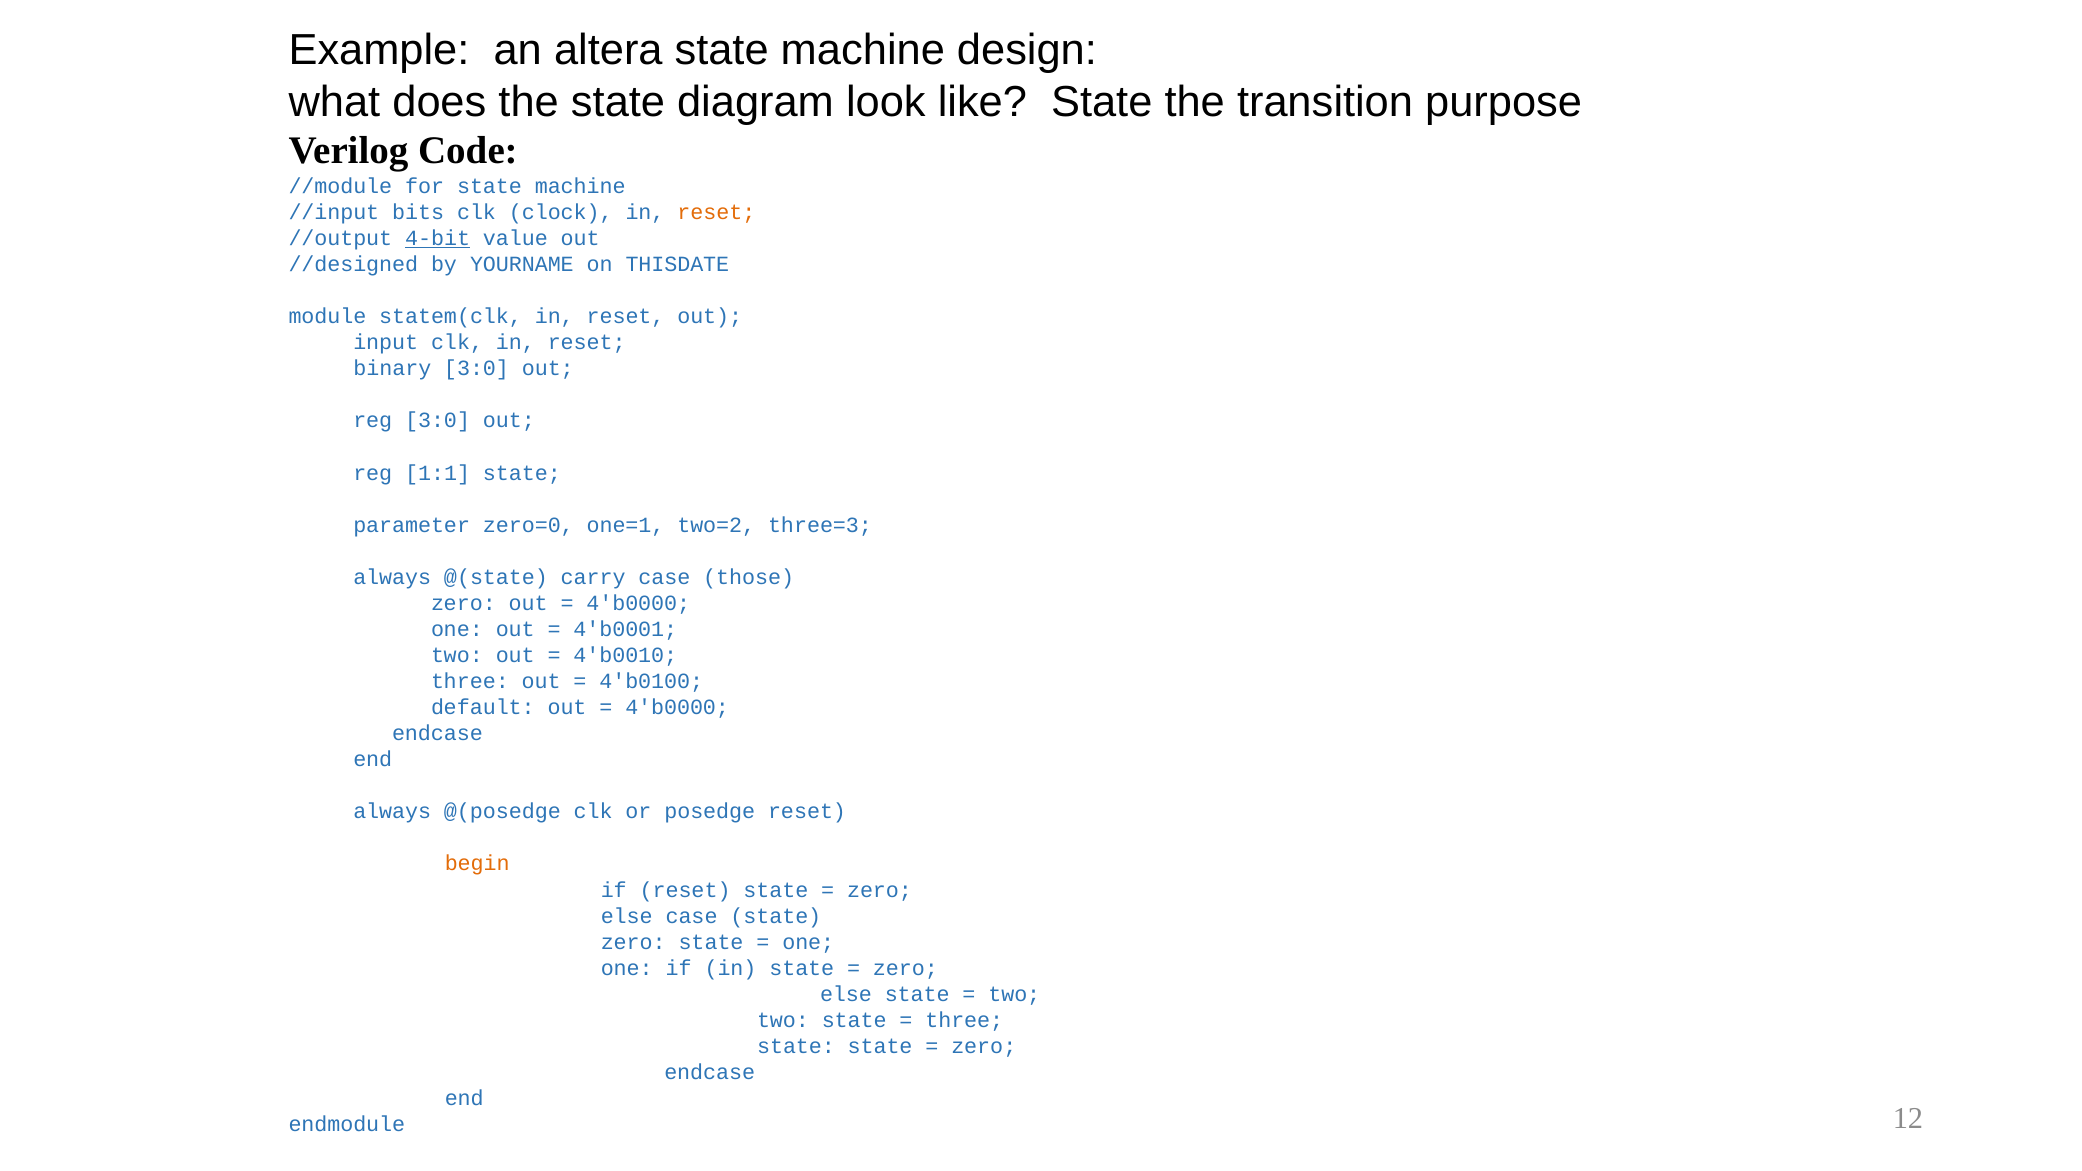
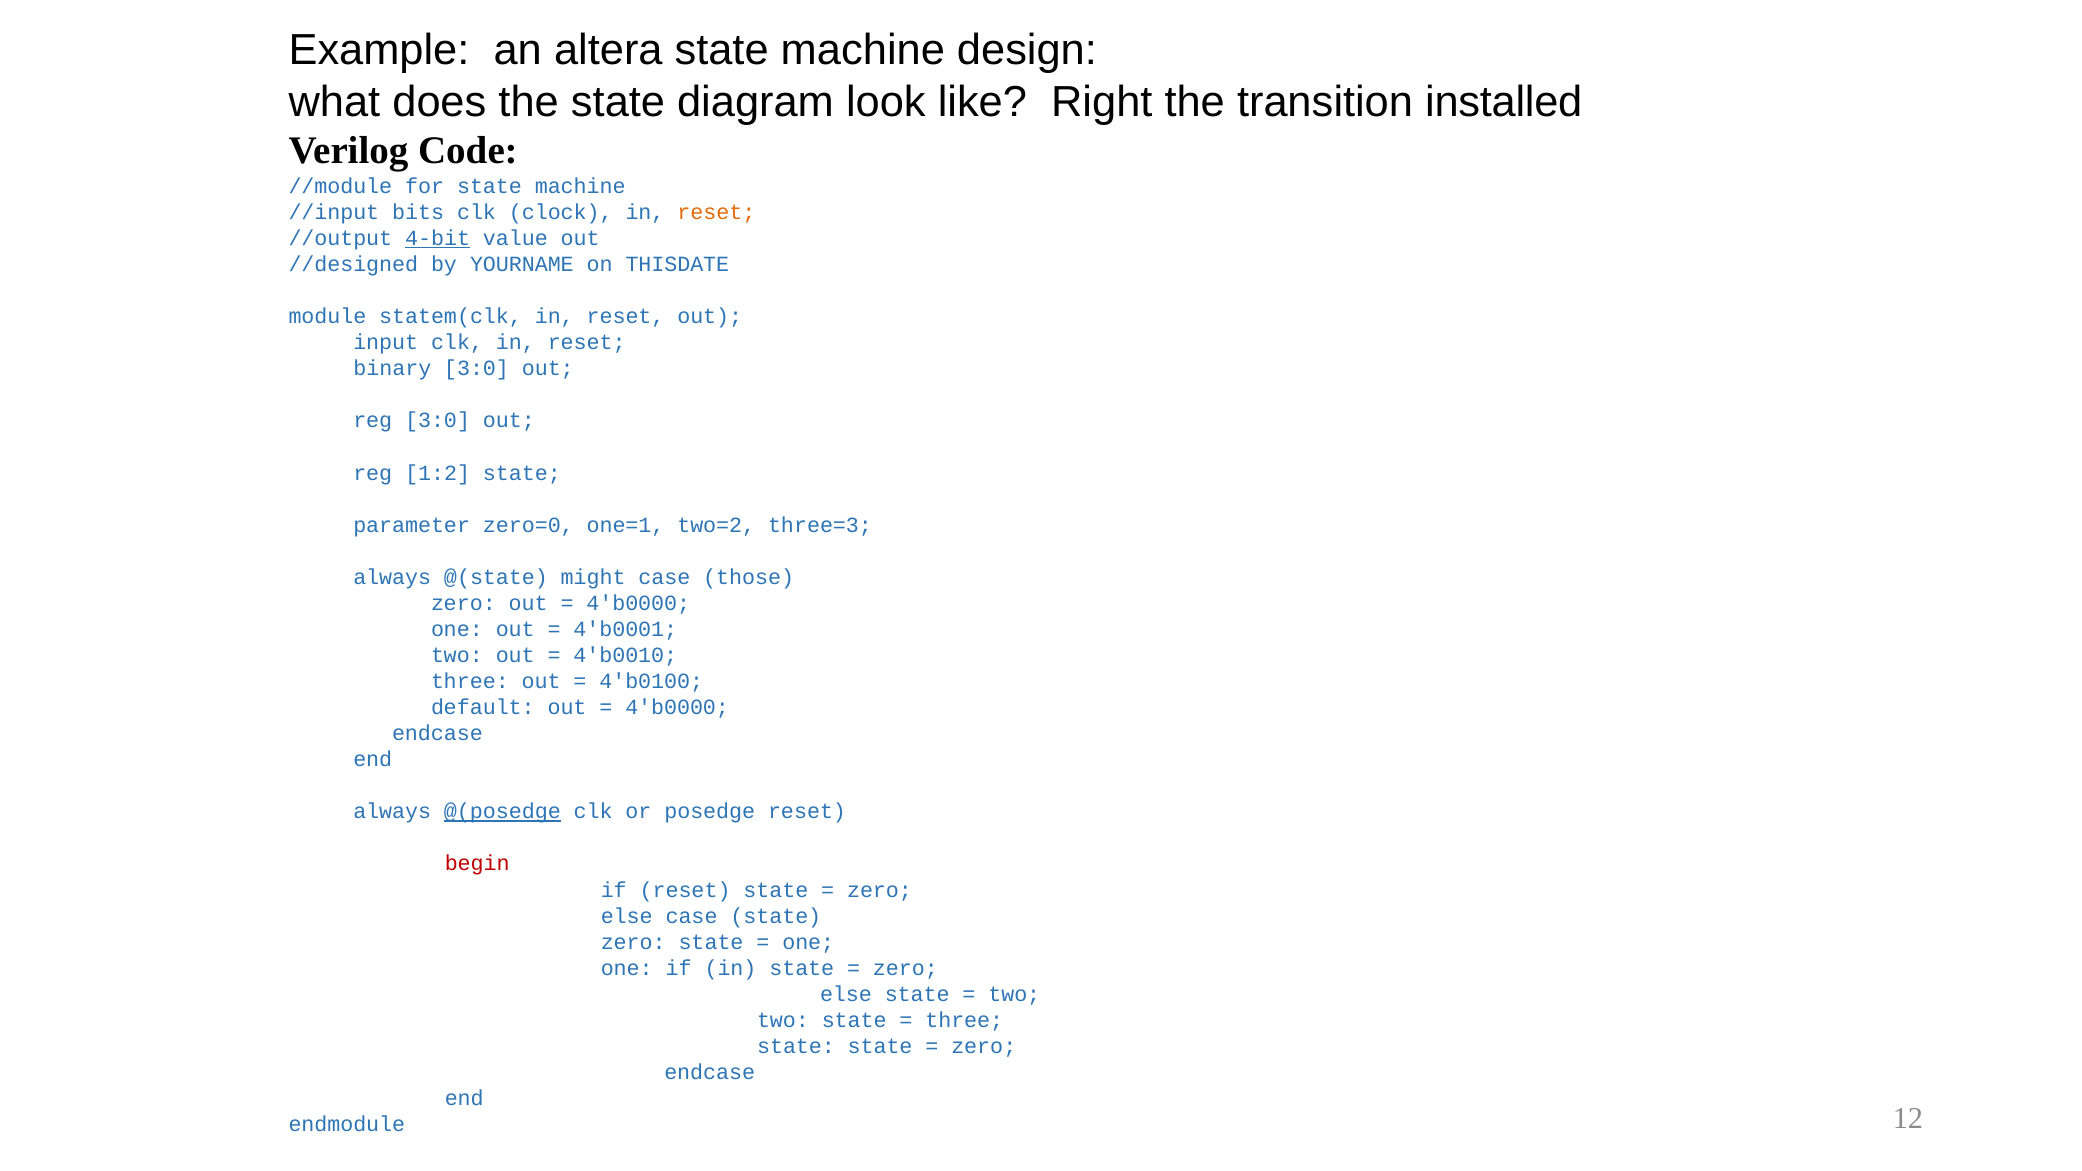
like State: State -> Right
purpose: purpose -> installed
1:1: 1:1 -> 1:2
carry: carry -> might
@(posedge underline: none -> present
begin colour: orange -> red
